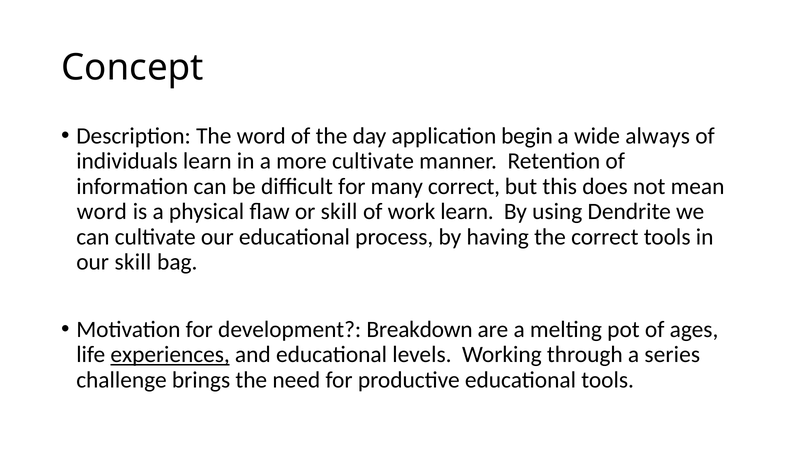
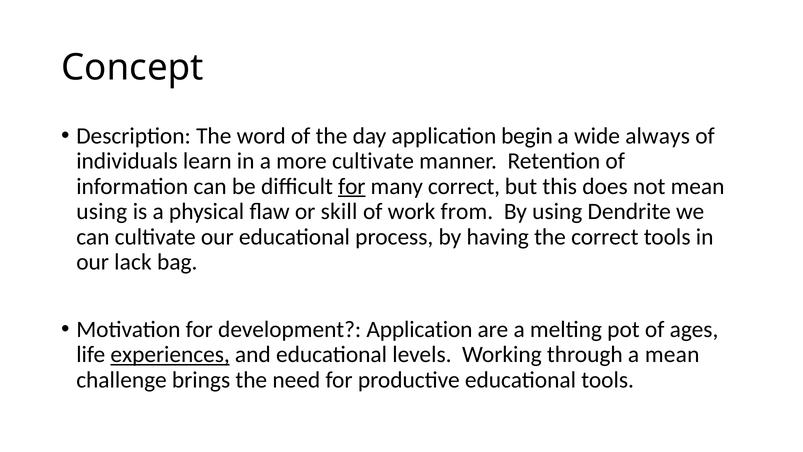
for at (352, 186) underline: none -> present
word at (102, 211): word -> using
work learn: learn -> from
our skill: skill -> lack
development Breakdown: Breakdown -> Application
a series: series -> mean
